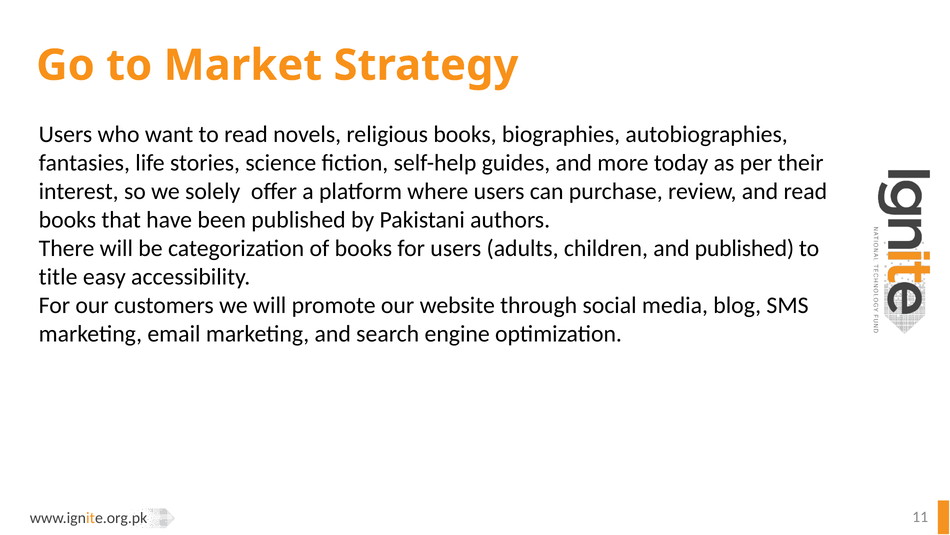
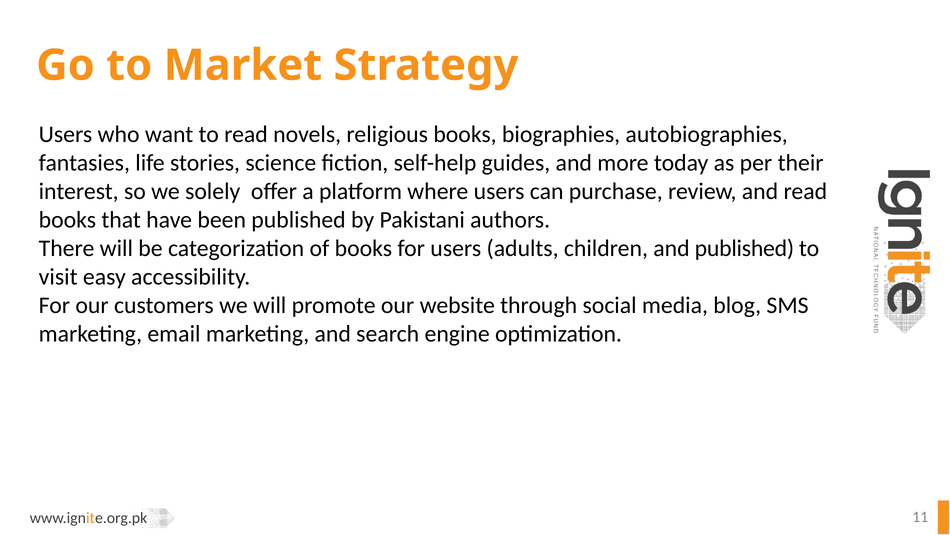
title: title -> visit
